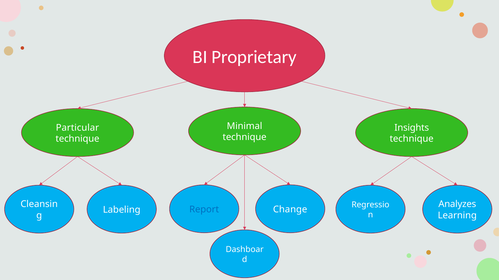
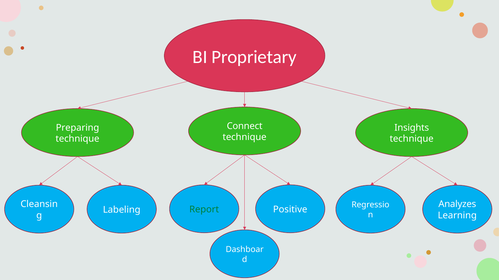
Minimal: Minimal -> Connect
Particular: Particular -> Preparing
Change: Change -> Positive
Report colour: blue -> green
